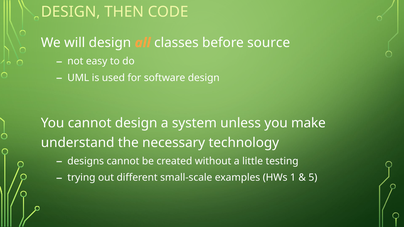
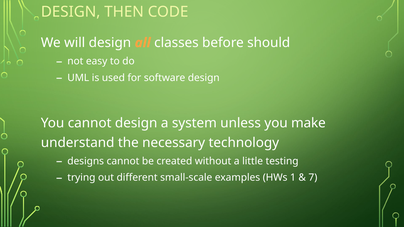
source: source -> should
5: 5 -> 7
